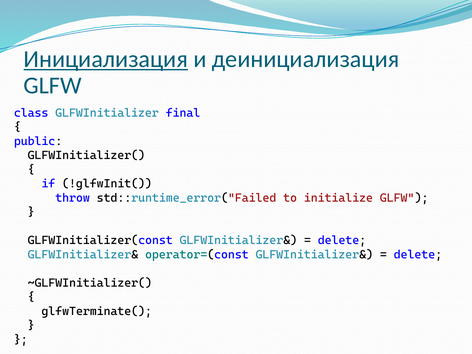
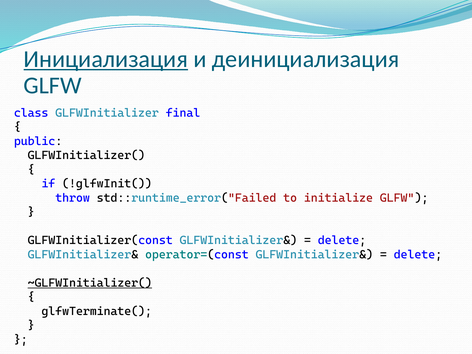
~GLFWInitializer( underline: none -> present
